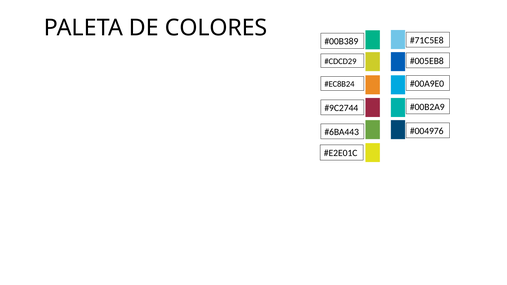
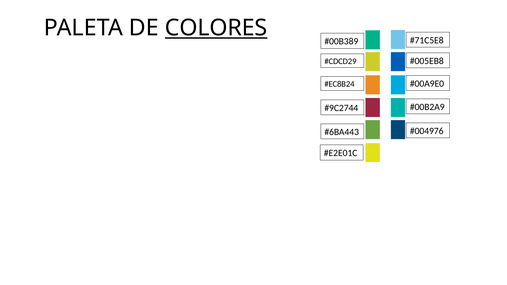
COLORES underline: none -> present
